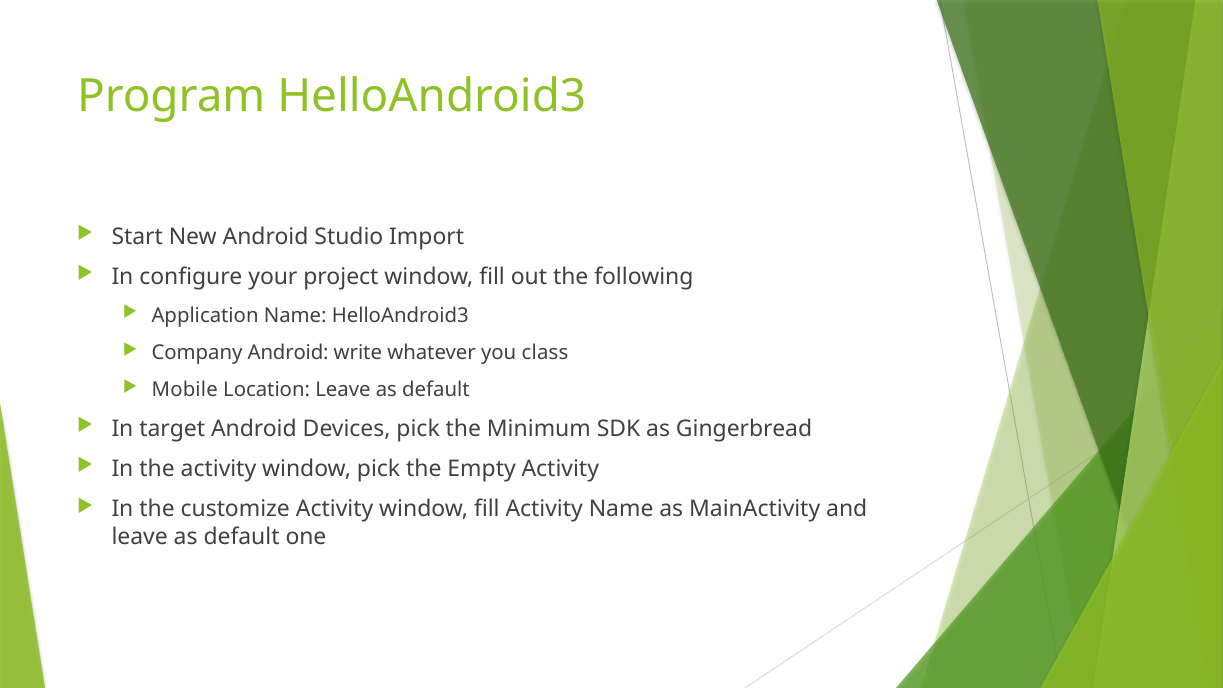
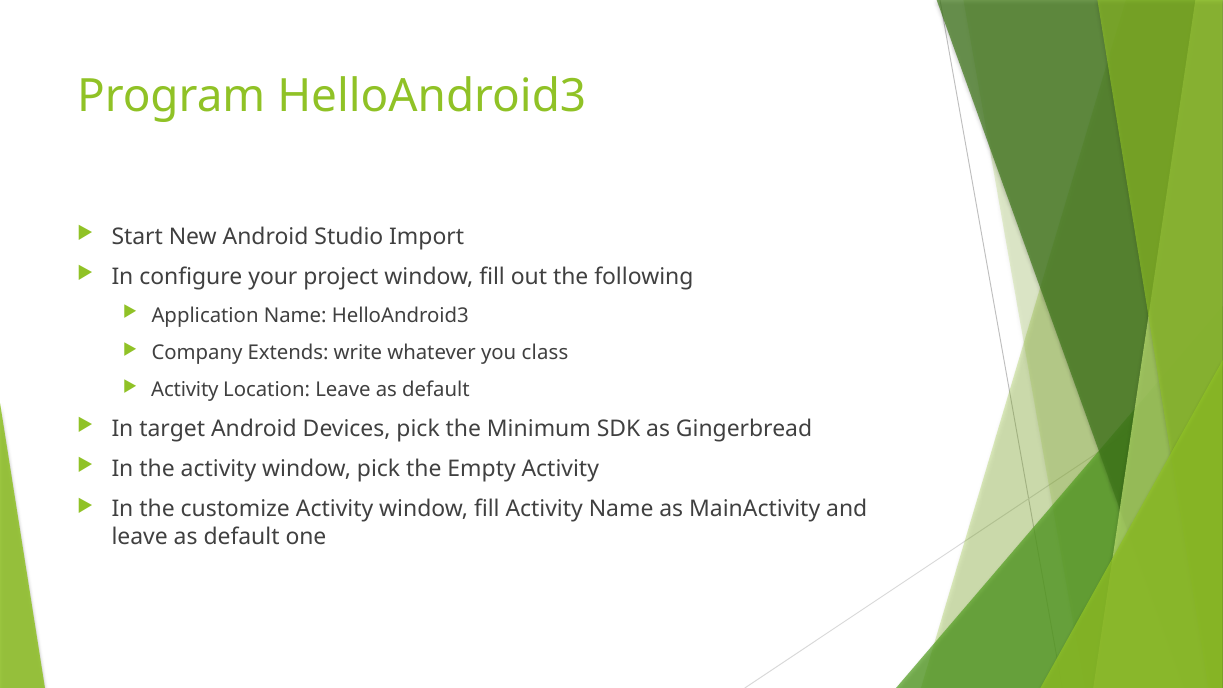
Company Android: Android -> Extends
Mobile at (185, 390): Mobile -> Activity
